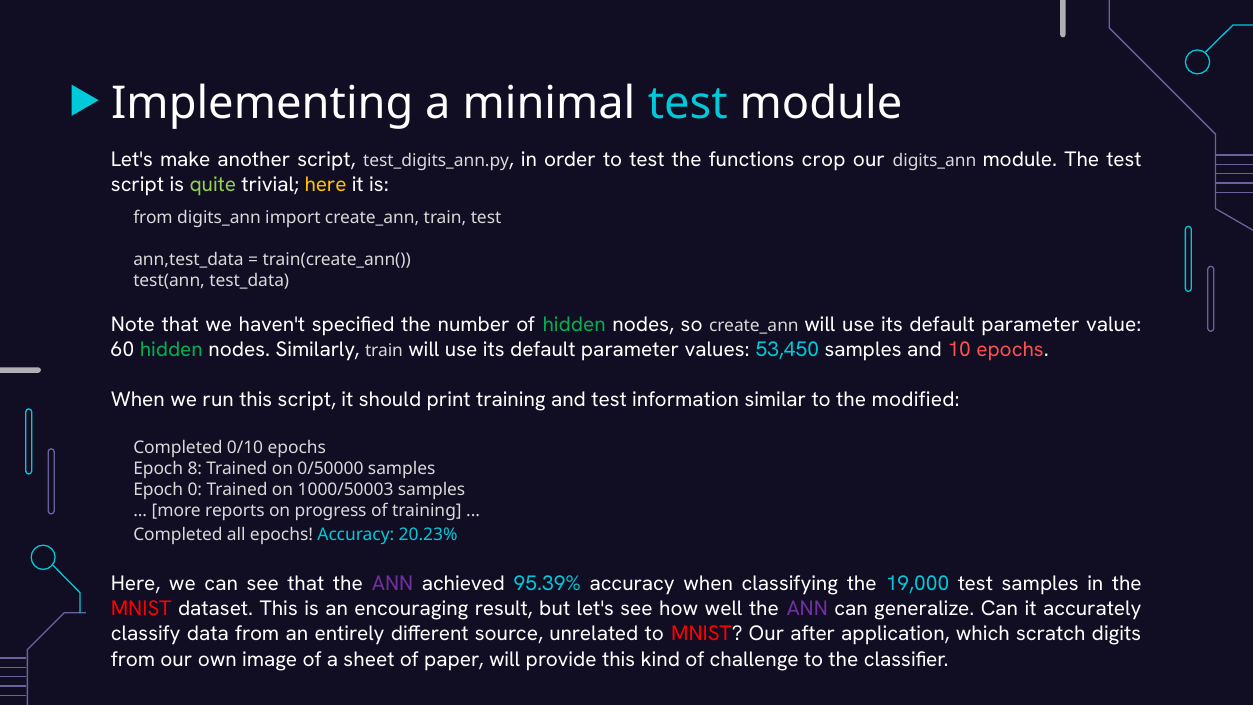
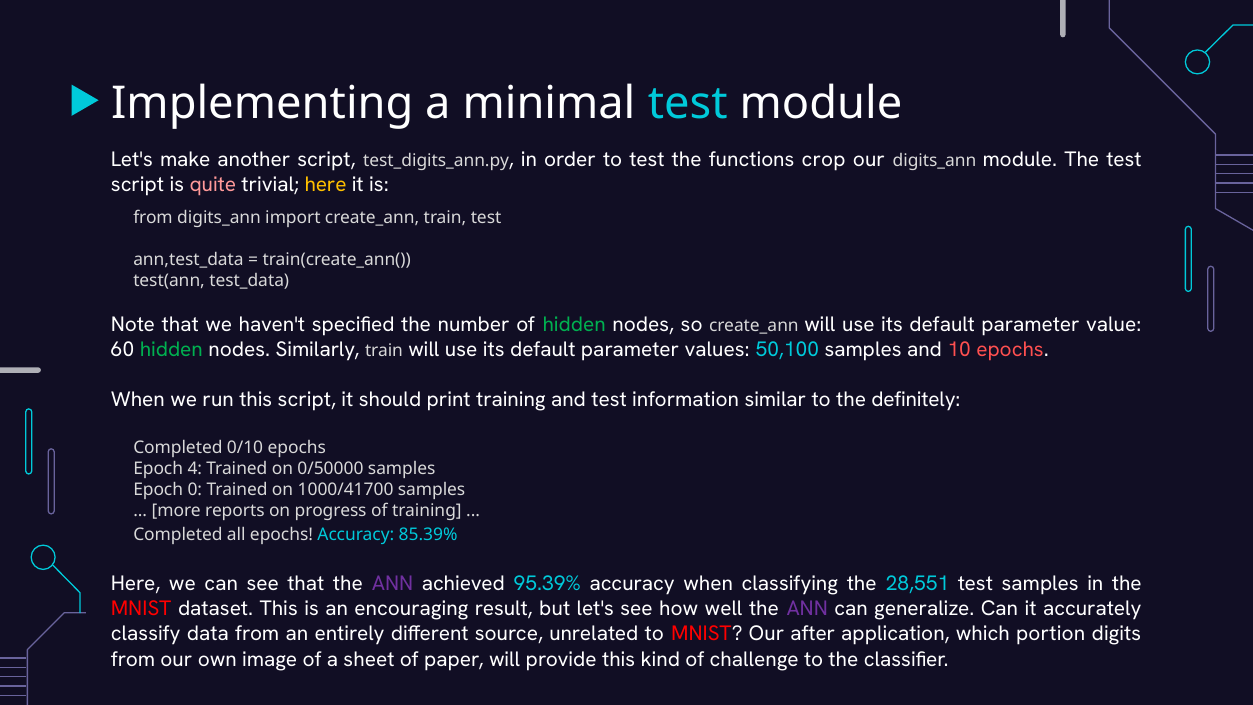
quite colour: light green -> pink
53,450: 53,450 -> 50,100
modified: modified -> definitely
8: 8 -> 4
1000/50003: 1000/50003 -> 1000/41700
20.23%: 20.23% -> 85.39%
19,000: 19,000 -> 28,551
scratch: scratch -> portion
